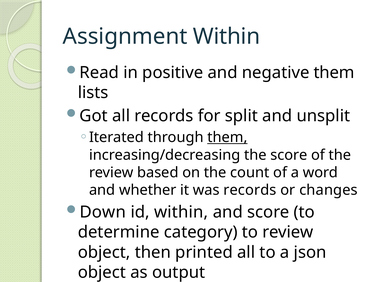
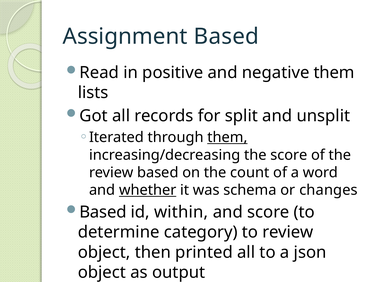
Assignment Within: Within -> Based
whether underline: none -> present
was records: records -> schema
Down at (103, 212): Down -> Based
